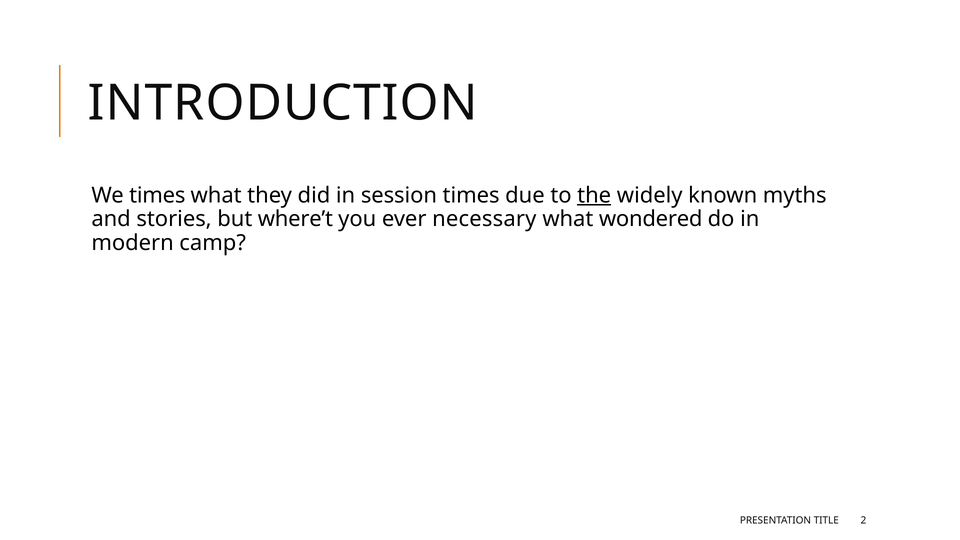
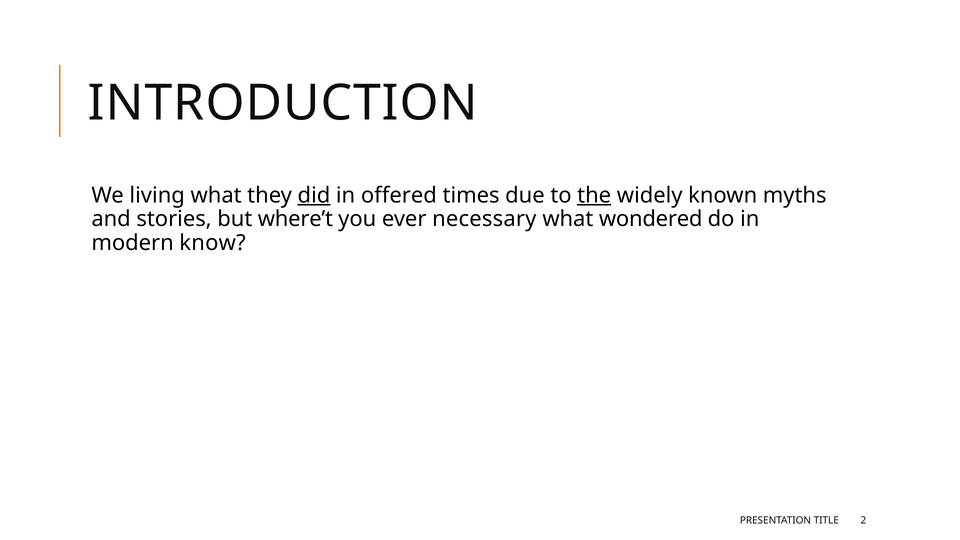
We times: times -> living
did underline: none -> present
session: session -> offered
camp: camp -> know
